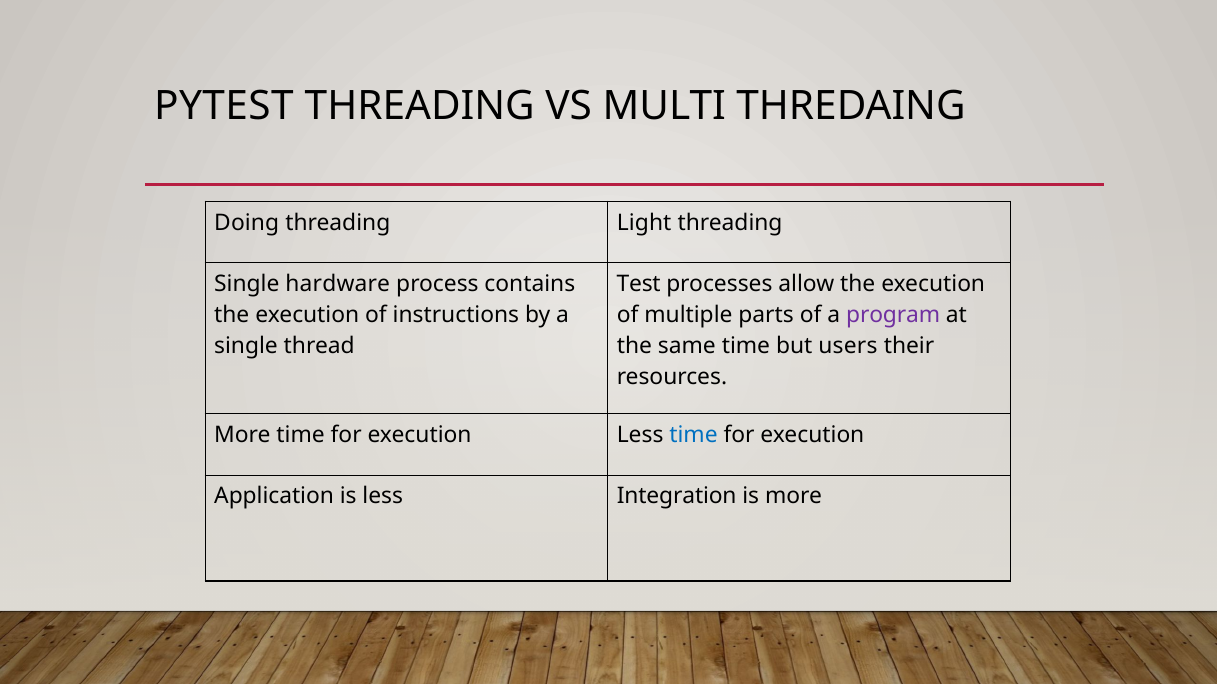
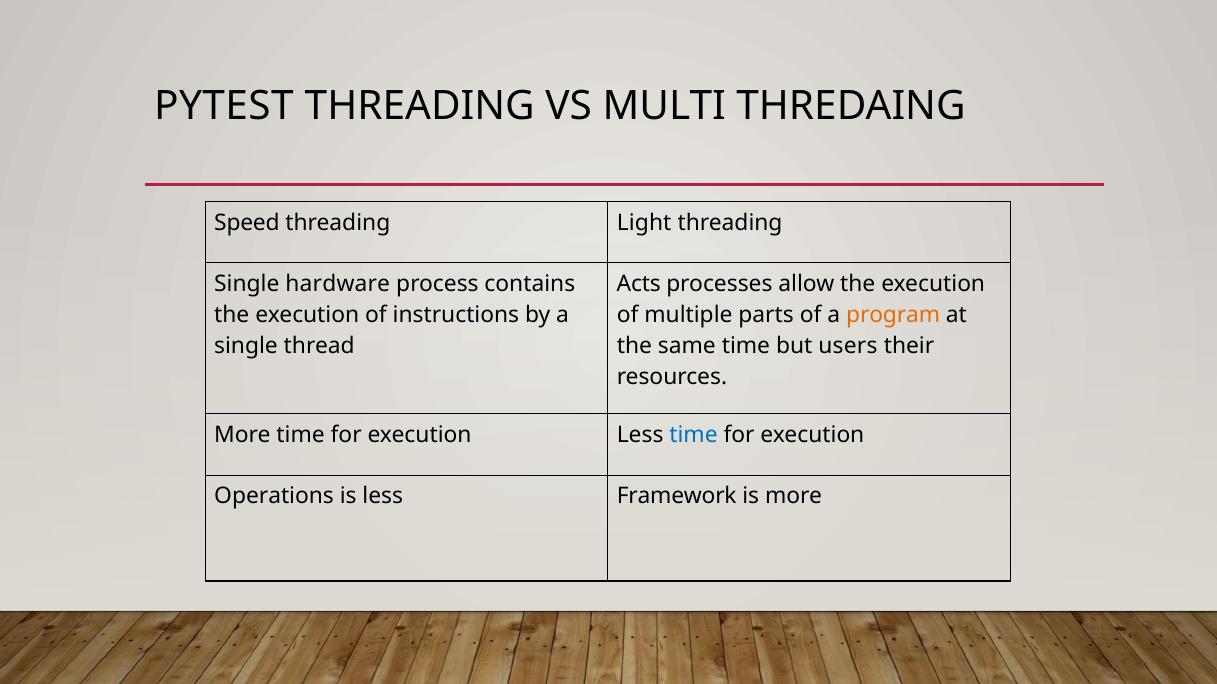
Doing: Doing -> Speed
Test: Test -> Acts
program colour: purple -> orange
Application: Application -> Operations
Integration: Integration -> Framework
